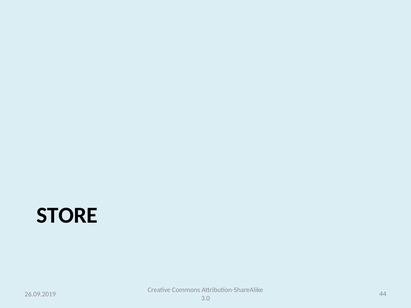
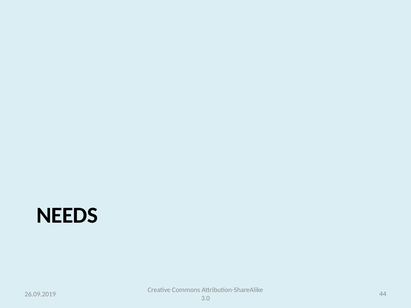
STORE: STORE -> NEEDS
